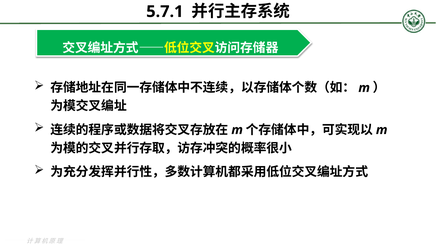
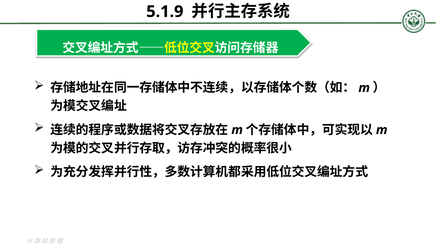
5.7.1: 5.7.1 -> 5.1.9
